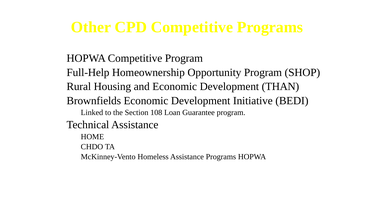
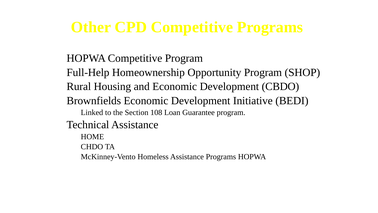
THAN: THAN -> CBDO
